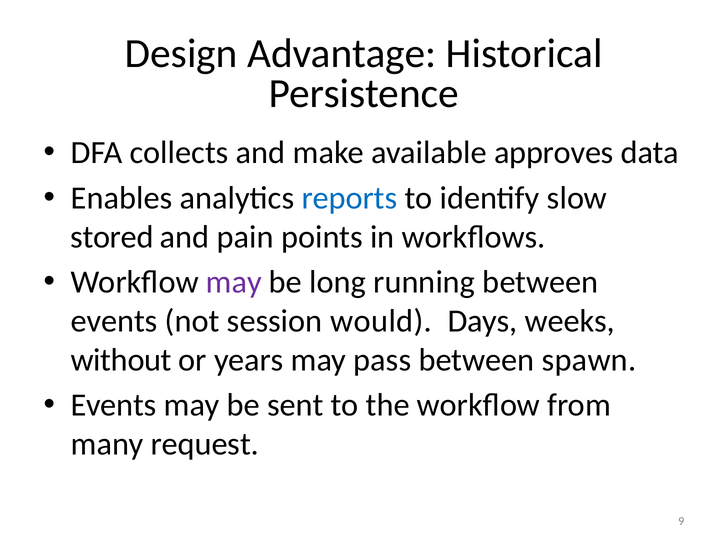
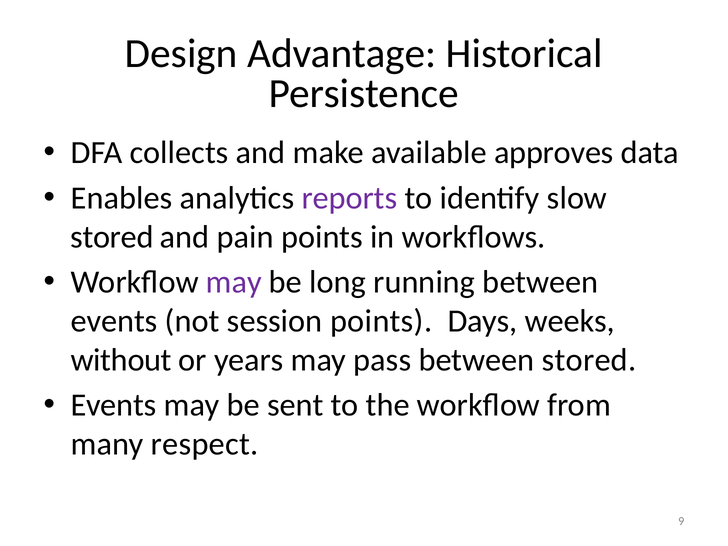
reports colour: blue -> purple
session would: would -> points
between spawn: spawn -> stored
request: request -> respect
